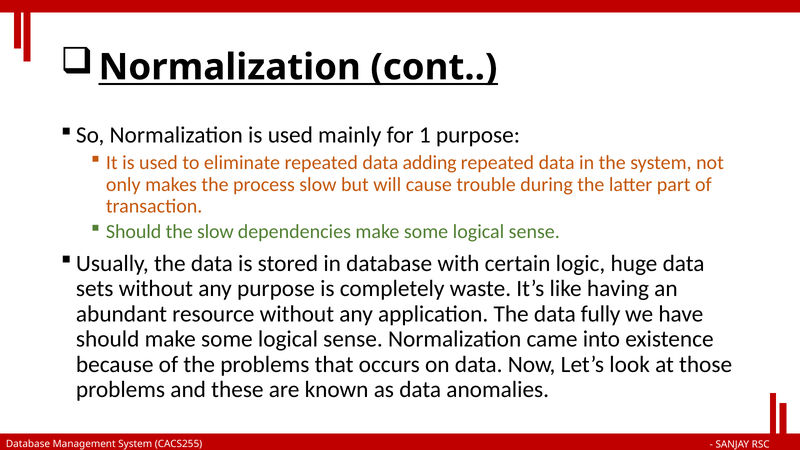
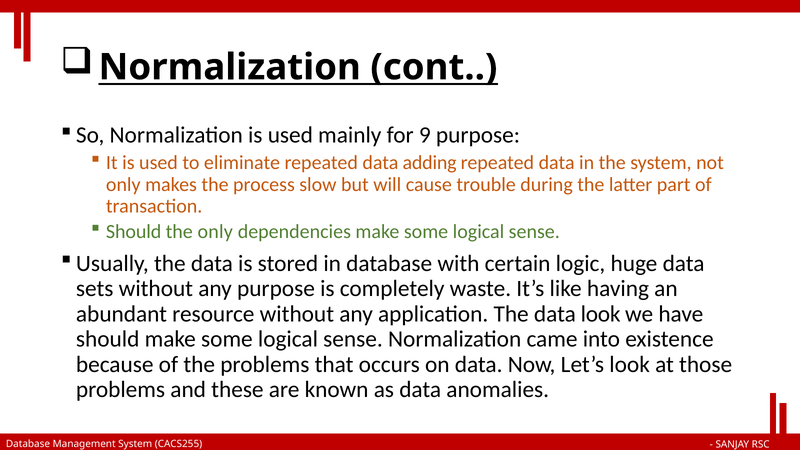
1: 1 -> 9
the slow: slow -> only
data fully: fully -> look
